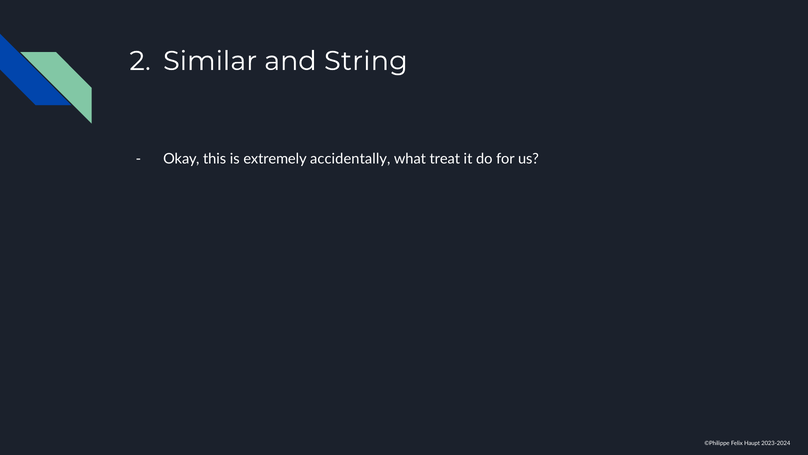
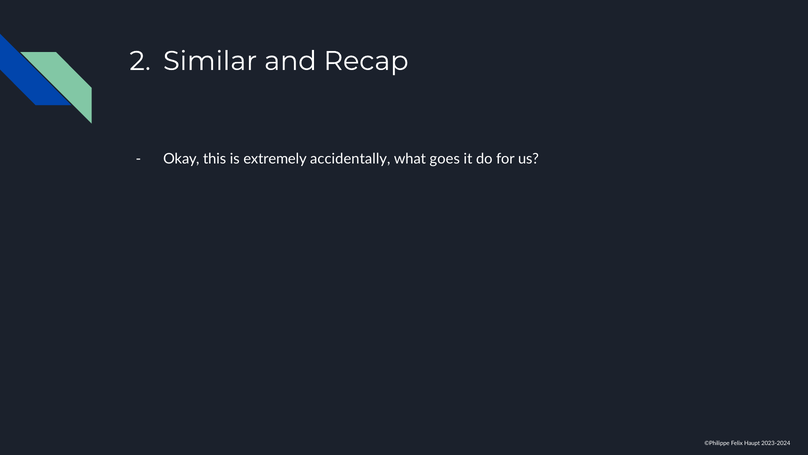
String: String -> Recap
treat: treat -> goes
